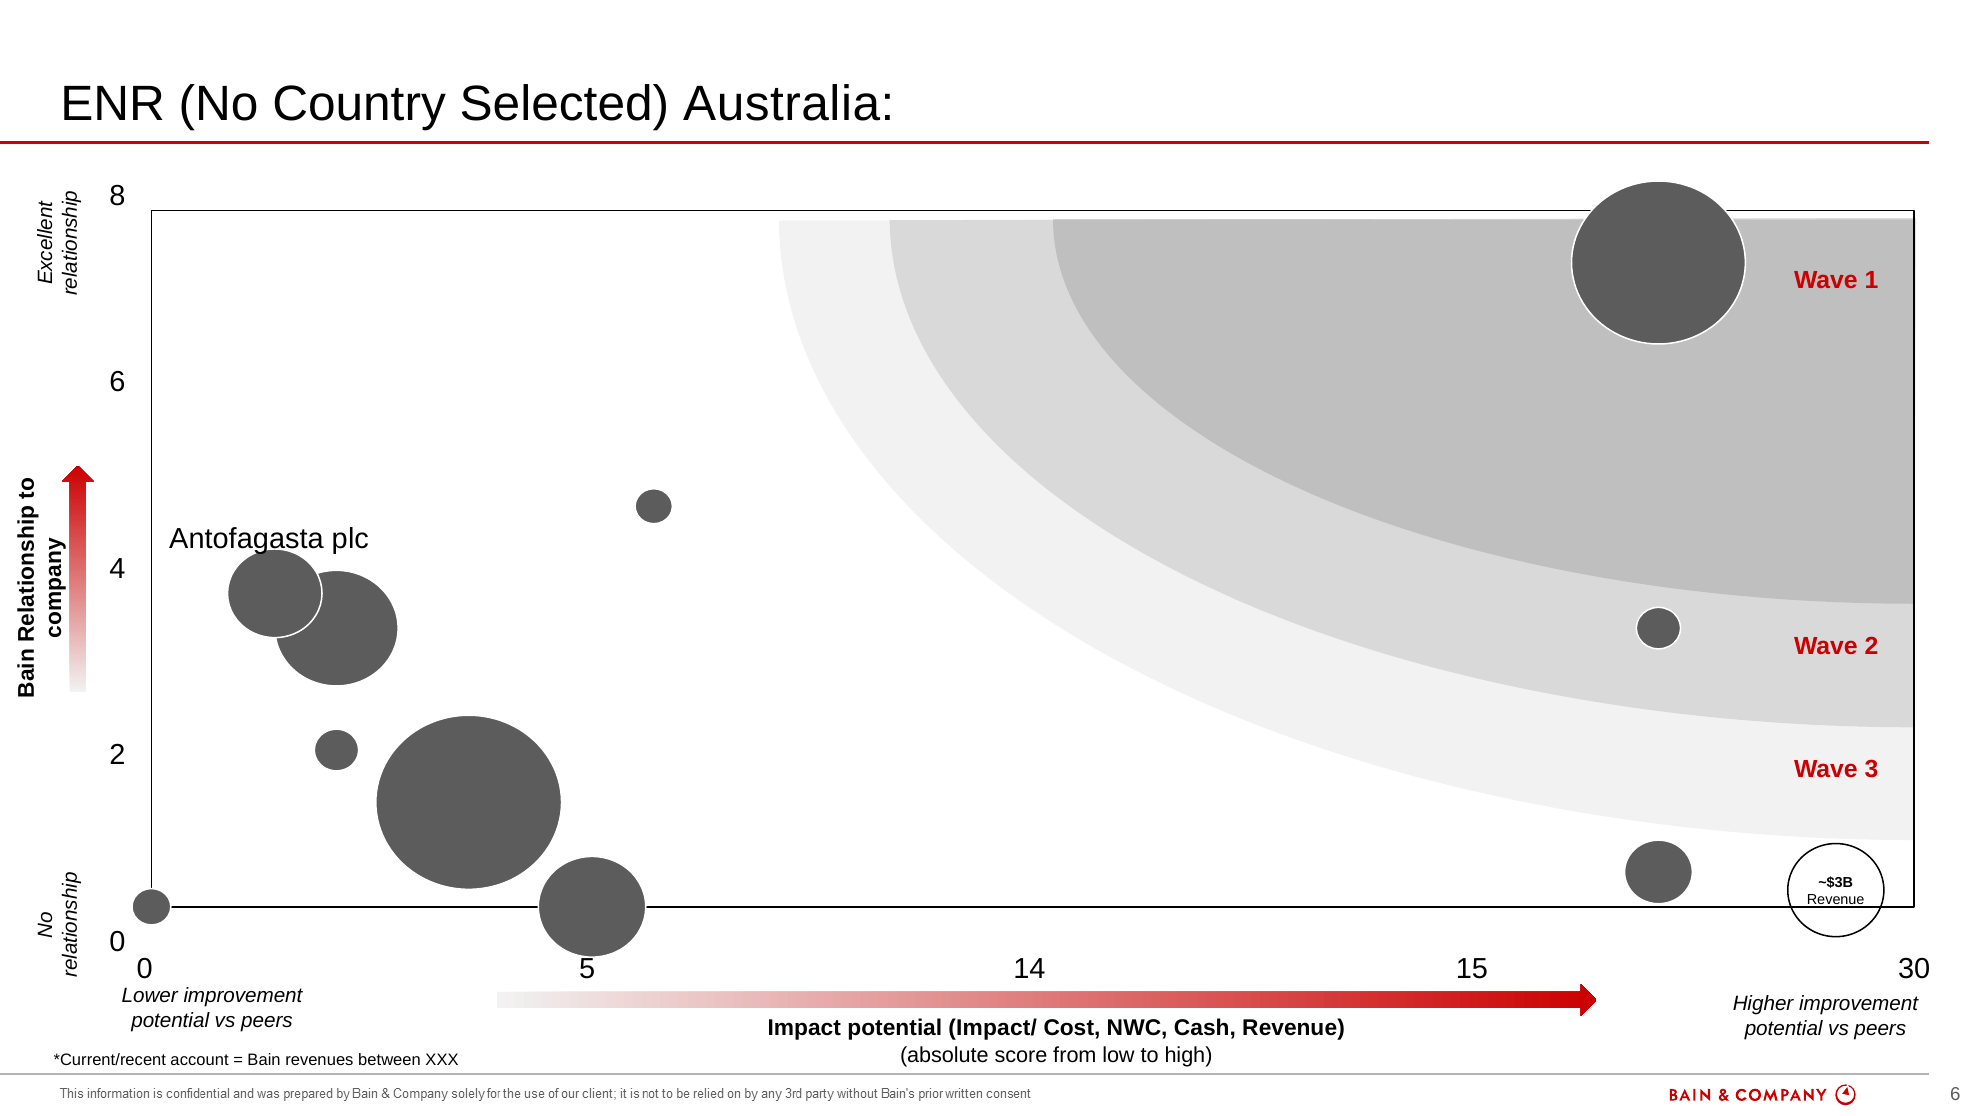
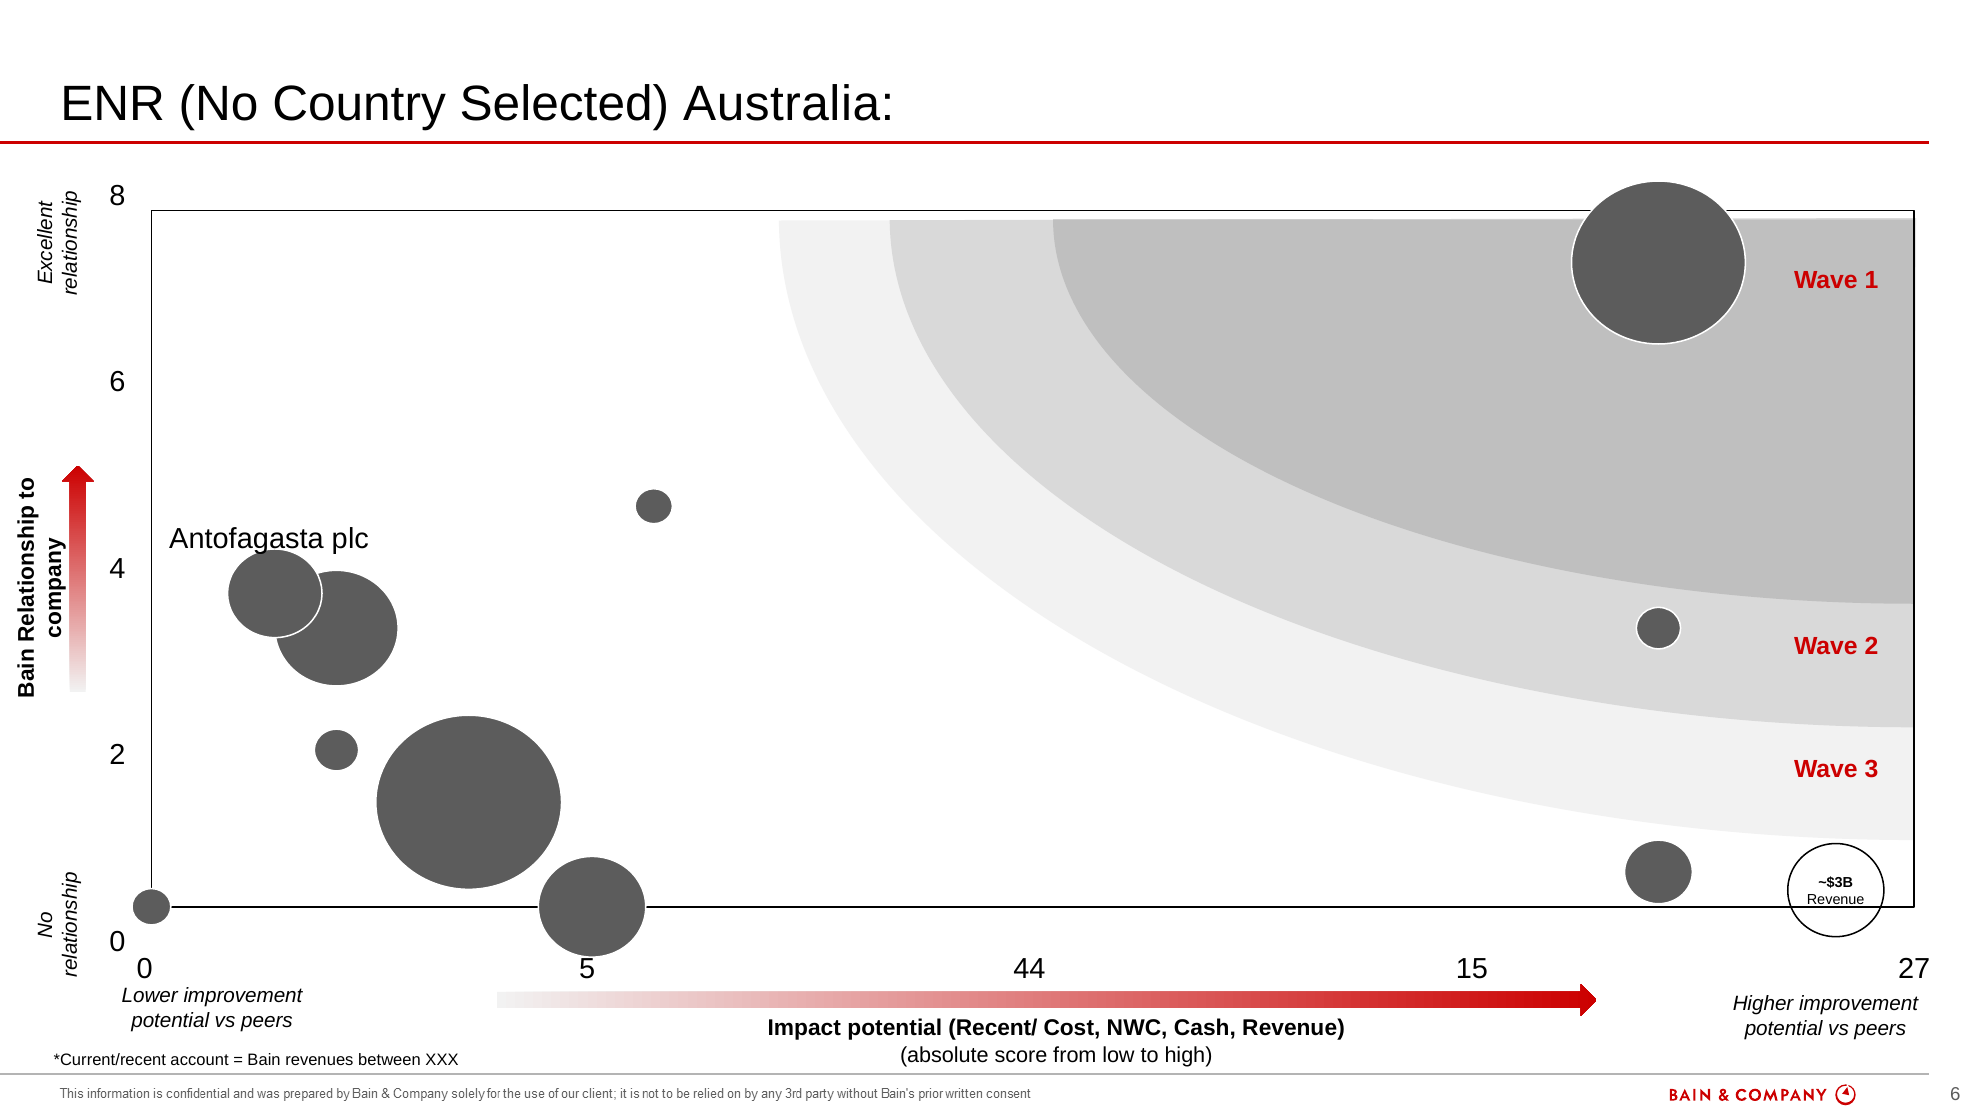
14: 14 -> 44
30: 30 -> 27
Impact/: Impact/ -> Recent/
